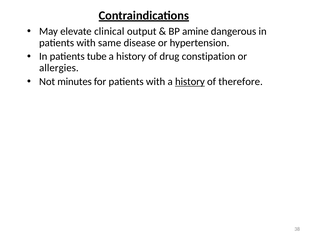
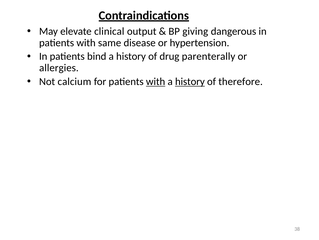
amine: amine -> giving
tube: tube -> bind
constipation: constipation -> parenterally
minutes: minutes -> calcium
with at (156, 81) underline: none -> present
